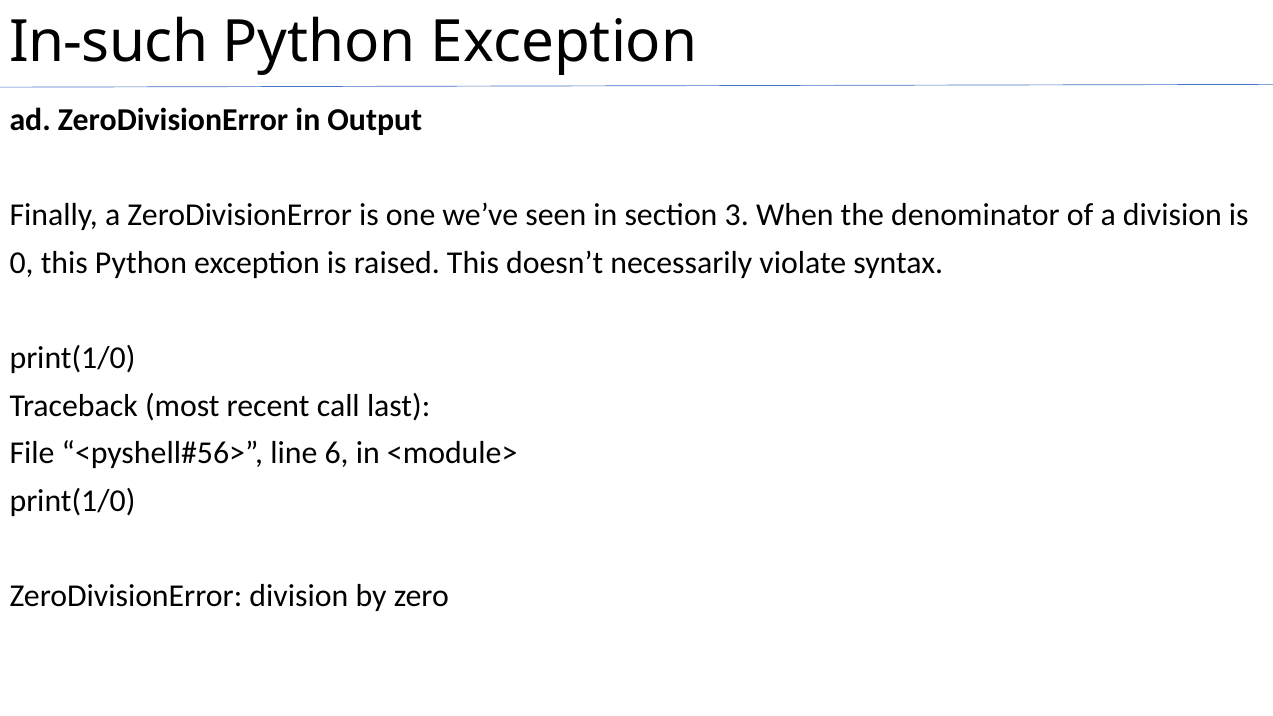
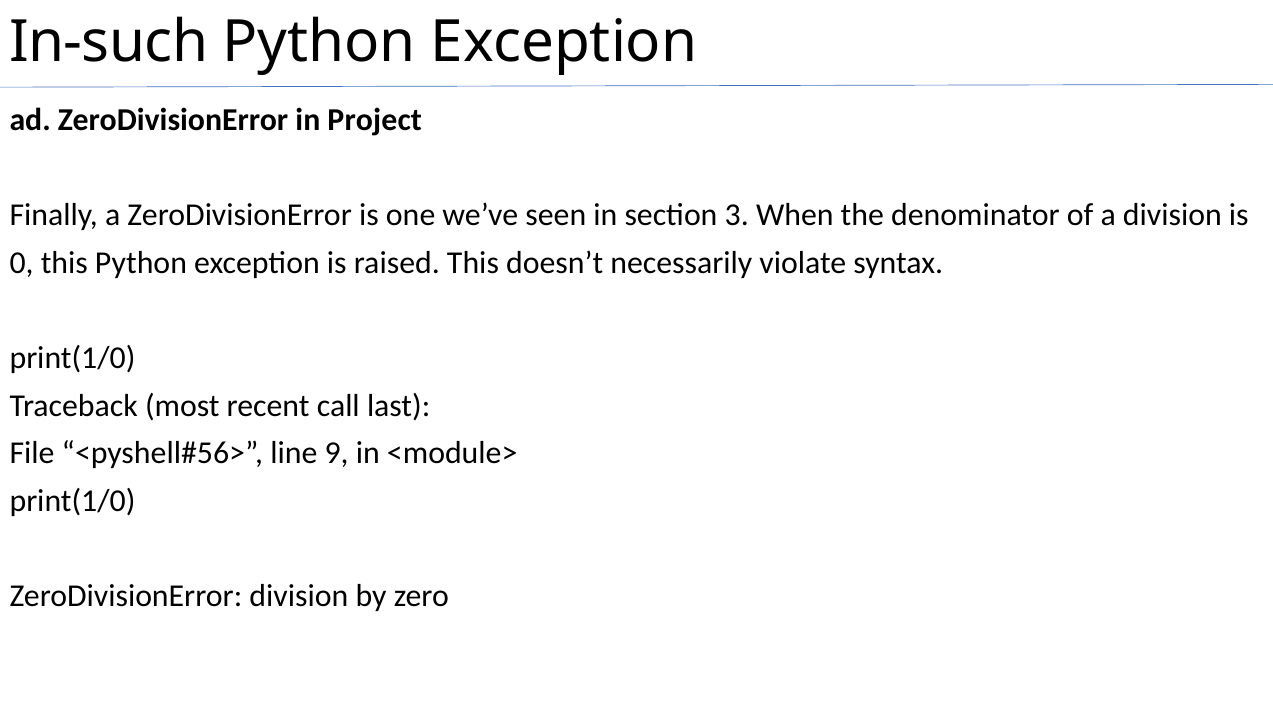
Output: Output -> Project
6: 6 -> 9
